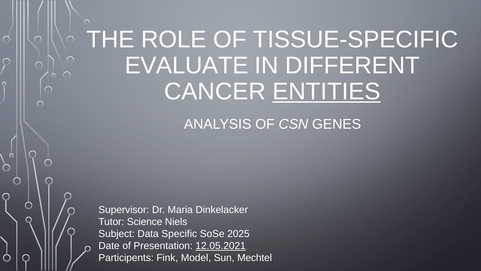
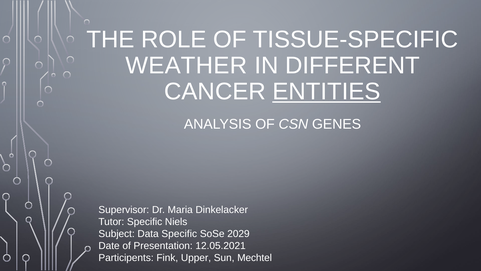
EVALUATE: EVALUATE -> WEATHER
Tutor Science: Science -> Specific
2025: 2025 -> 2029
12.05.2021 underline: present -> none
Model: Model -> Upper
